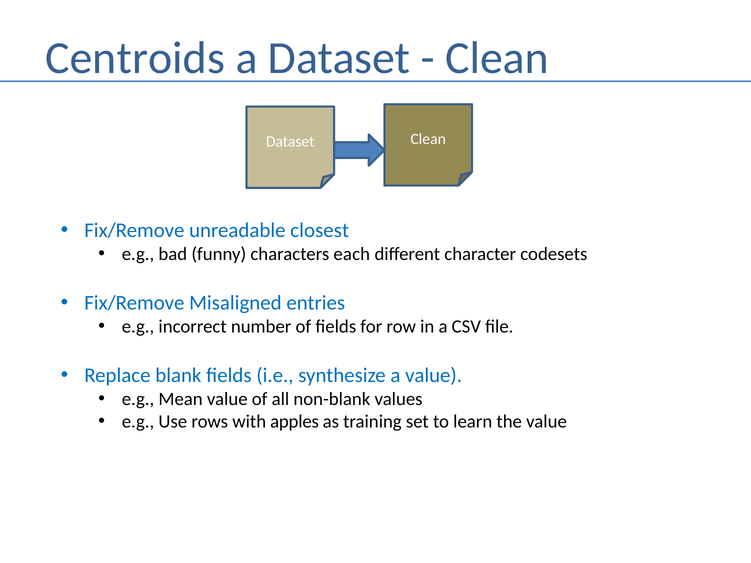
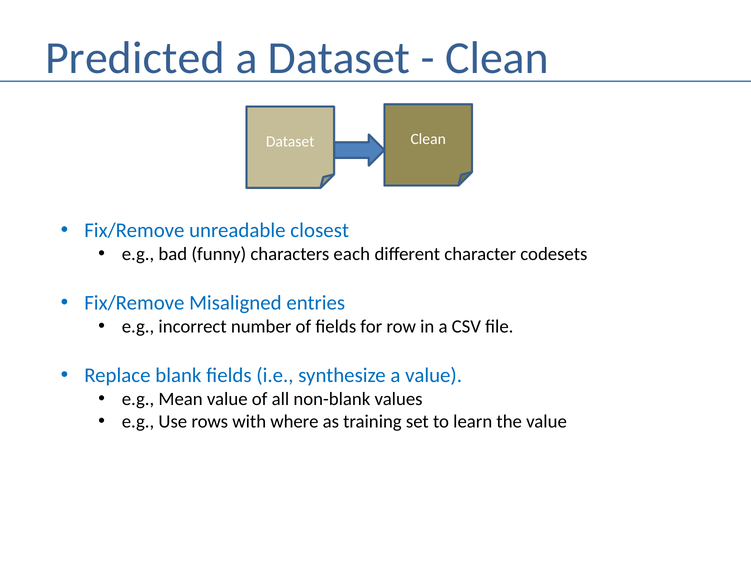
Centroids: Centroids -> Predicted
apples: apples -> where
